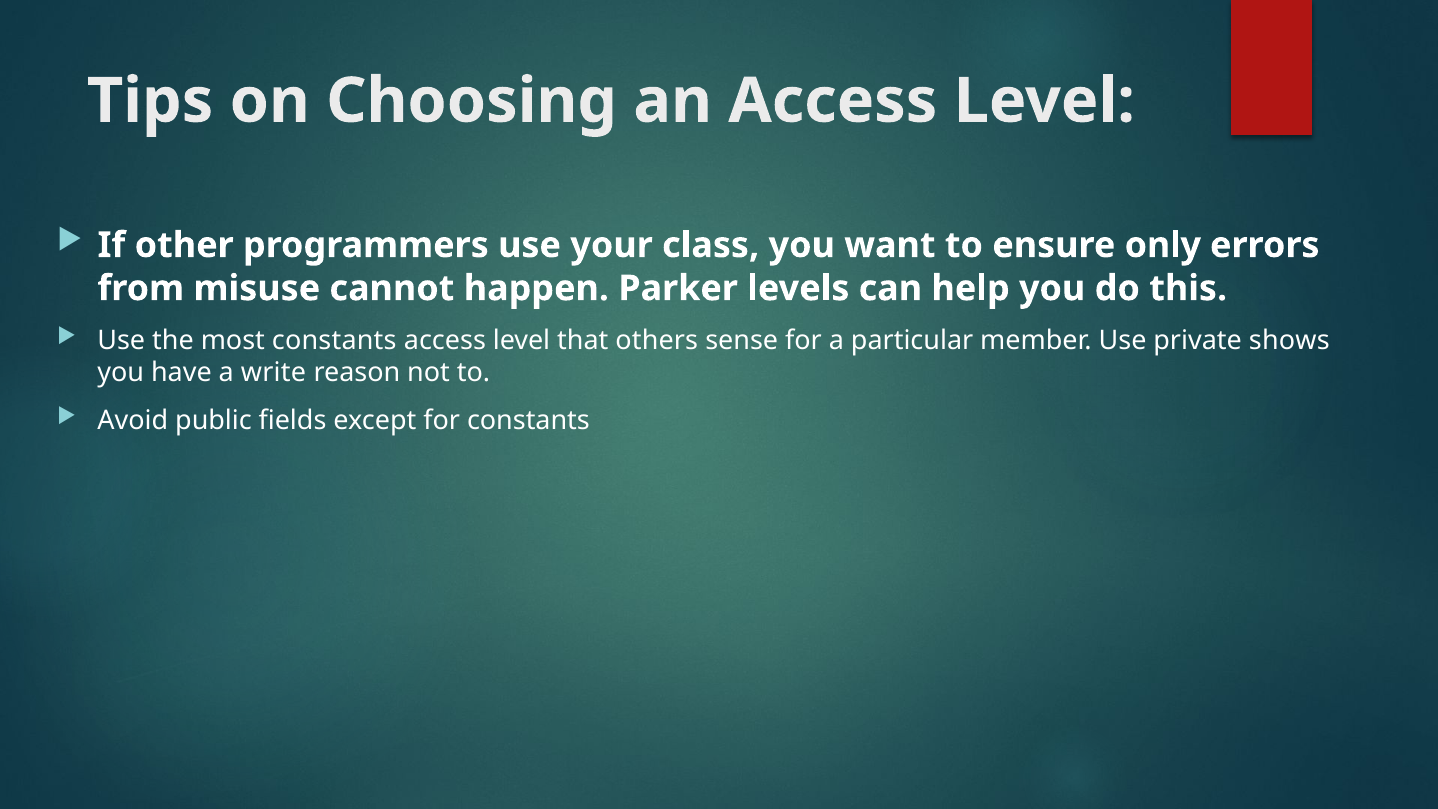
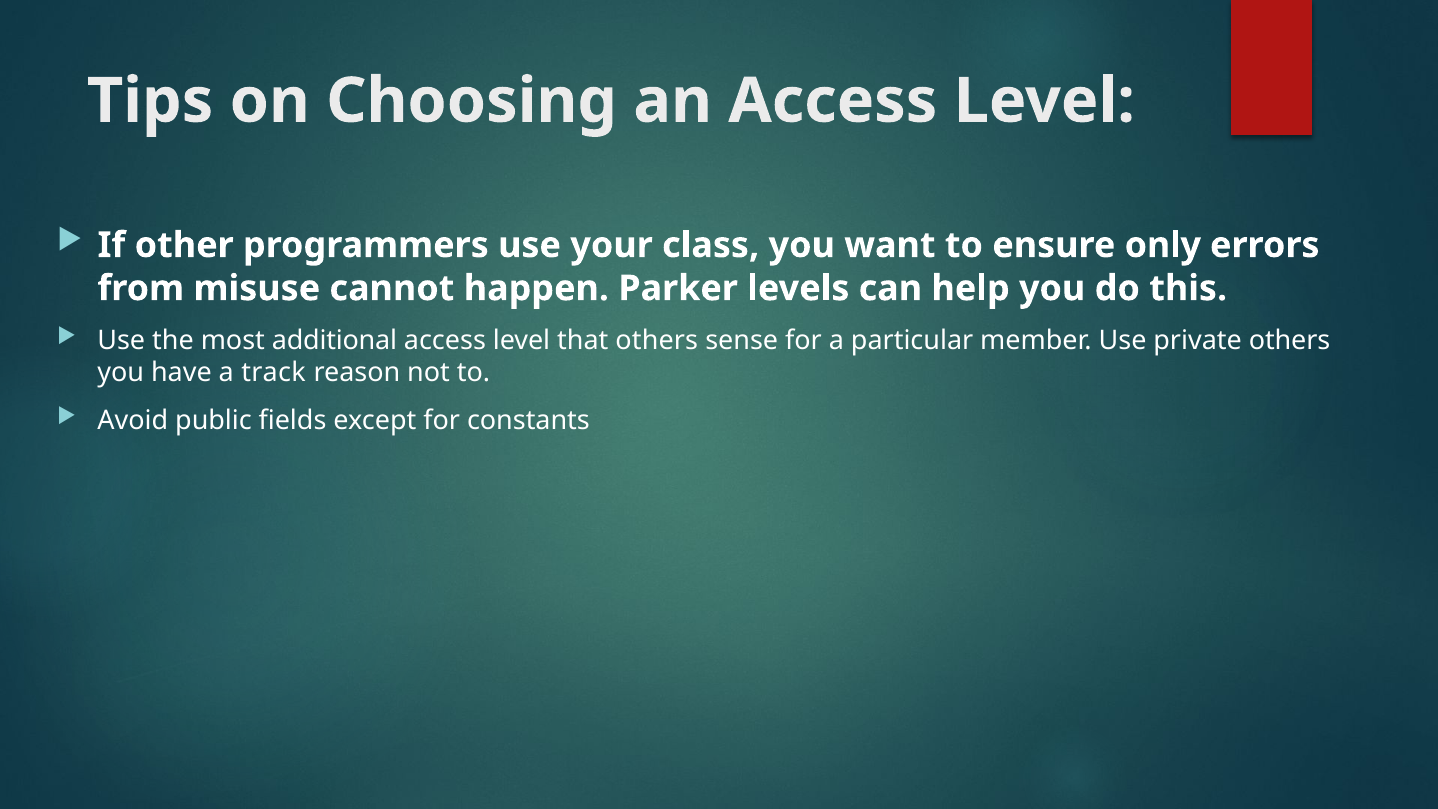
most constants: constants -> additional
private shows: shows -> others
write: write -> track
